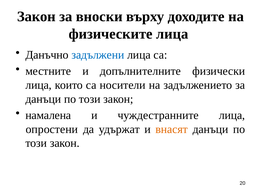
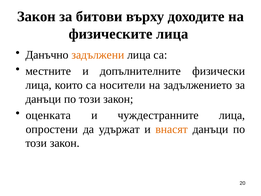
вноски: вноски -> битови
задължени colour: blue -> orange
намалена: намалена -> оценката
